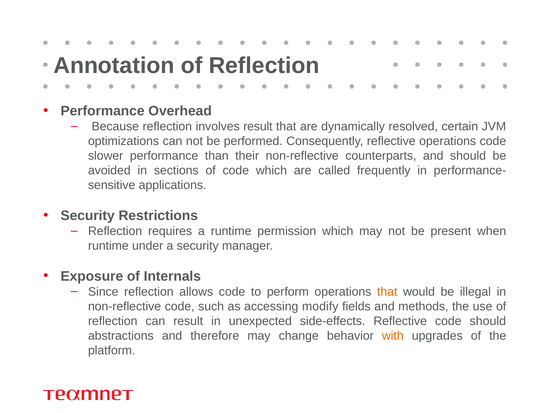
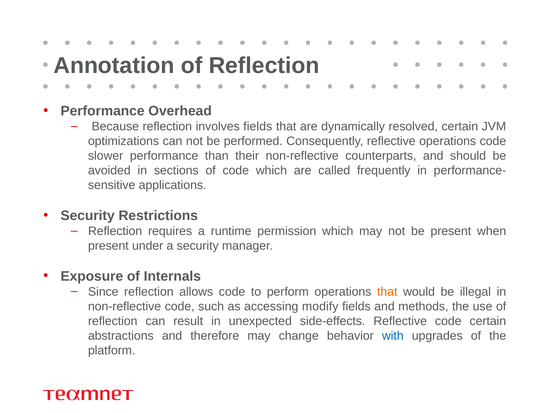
involves result: result -> fields
runtime at (108, 245): runtime -> present
code should: should -> certain
with colour: orange -> blue
